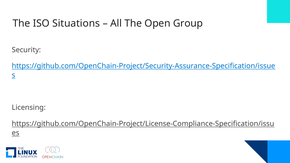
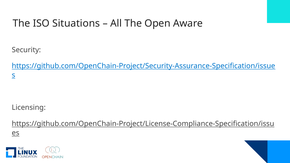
Group: Group -> Aware
